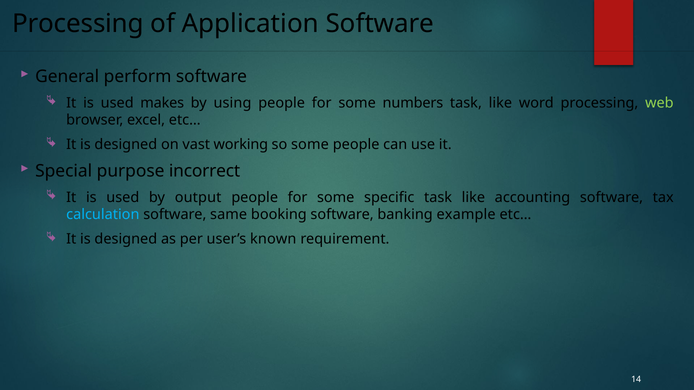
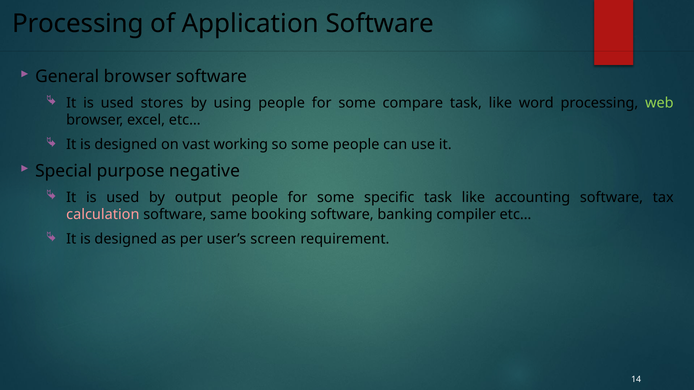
General perform: perform -> browser
makes: makes -> stores
numbers: numbers -> compare
incorrect: incorrect -> negative
calculation colour: light blue -> pink
example: example -> compiler
known: known -> screen
